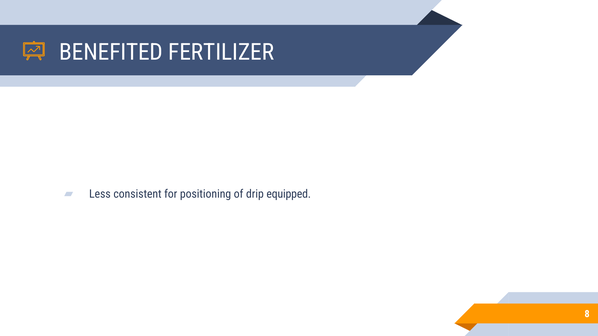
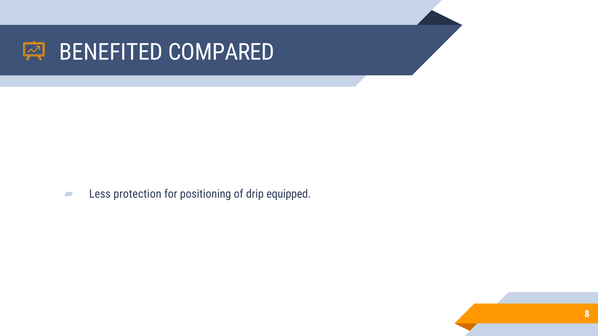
FERTILIZER: FERTILIZER -> COMPARED
consistent: consistent -> protection
